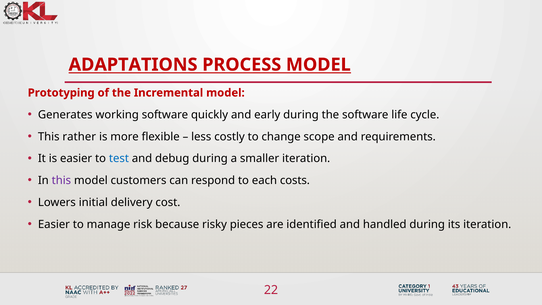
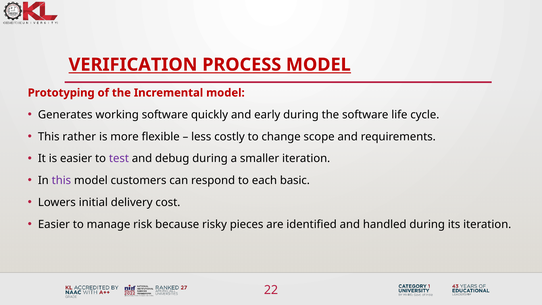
ADAPTATIONS: ADAPTATIONS -> VERIFICATION
test colour: blue -> purple
costs: costs -> basic
